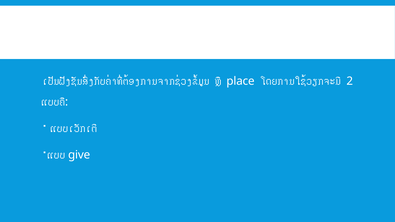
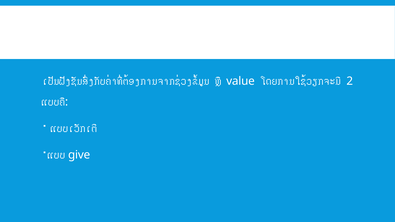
place: place -> value
